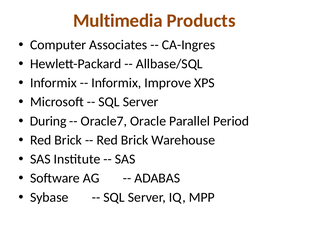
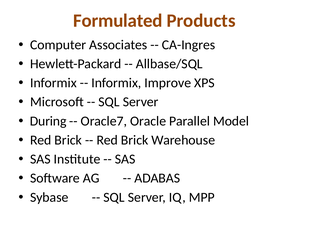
Multimedia: Multimedia -> Formulated
Period: Period -> Model
